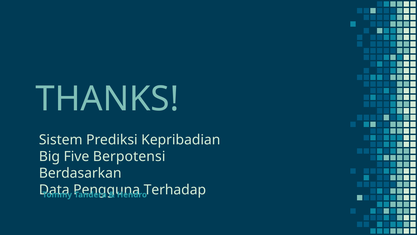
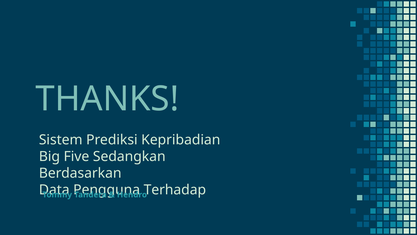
Berpotensi: Berpotensi -> Sedangkan
